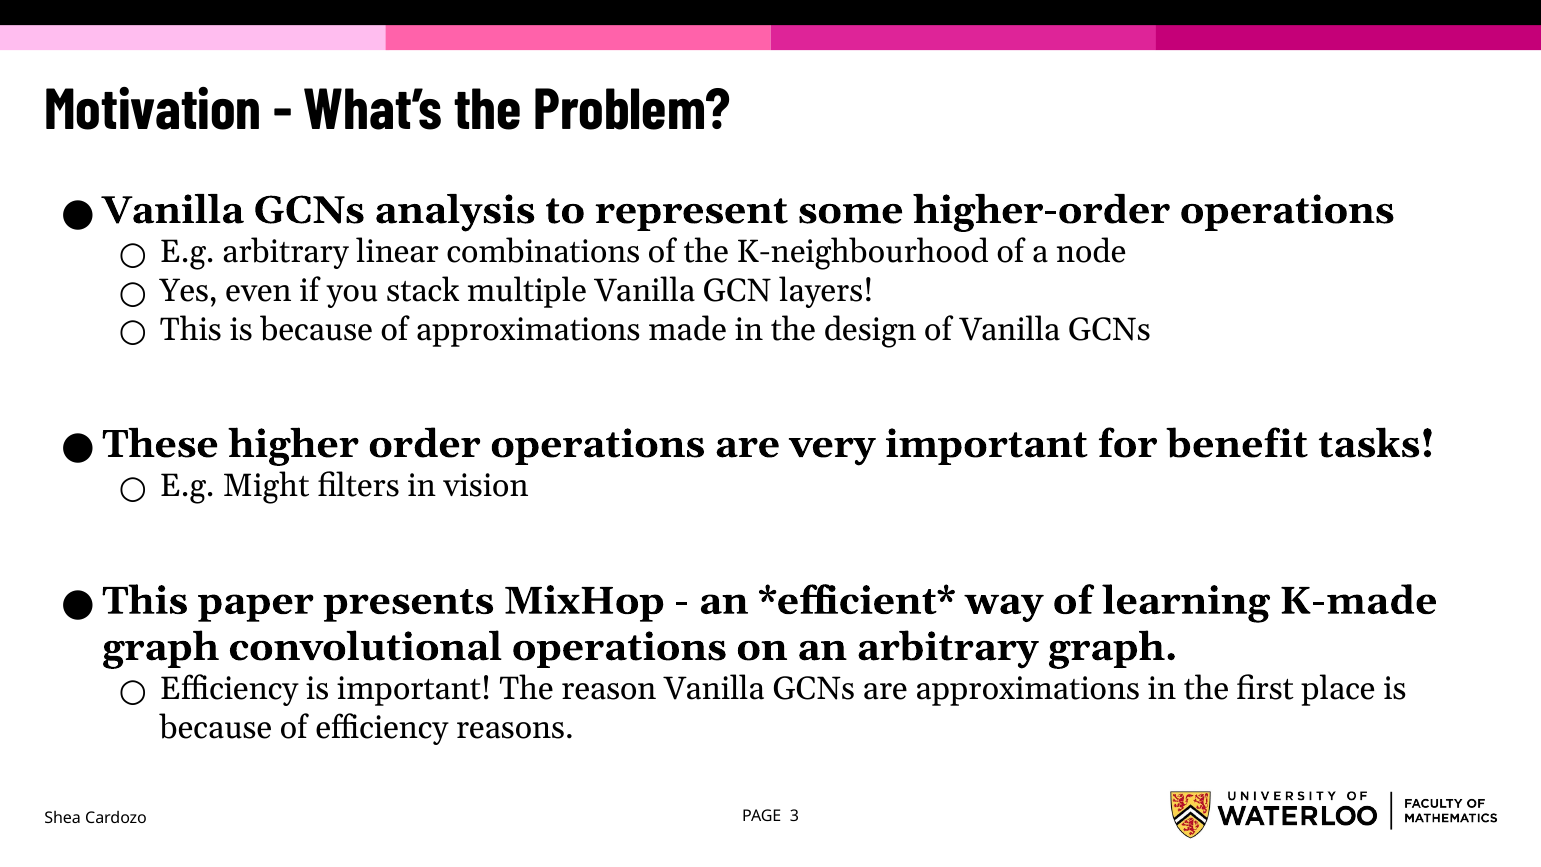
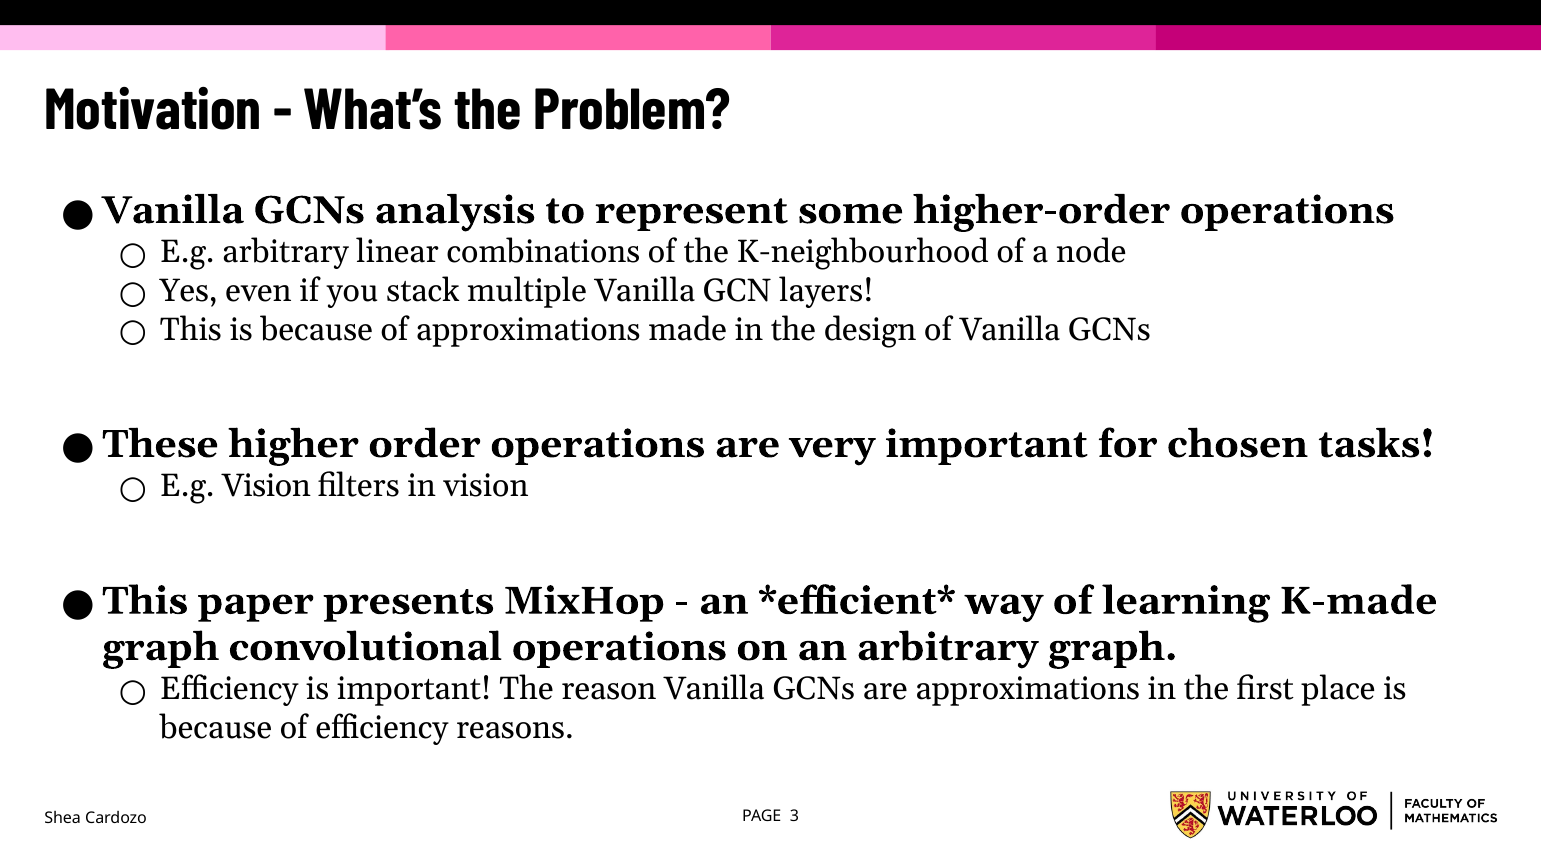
benefit: benefit -> chosen
E.g Might: Might -> Vision
